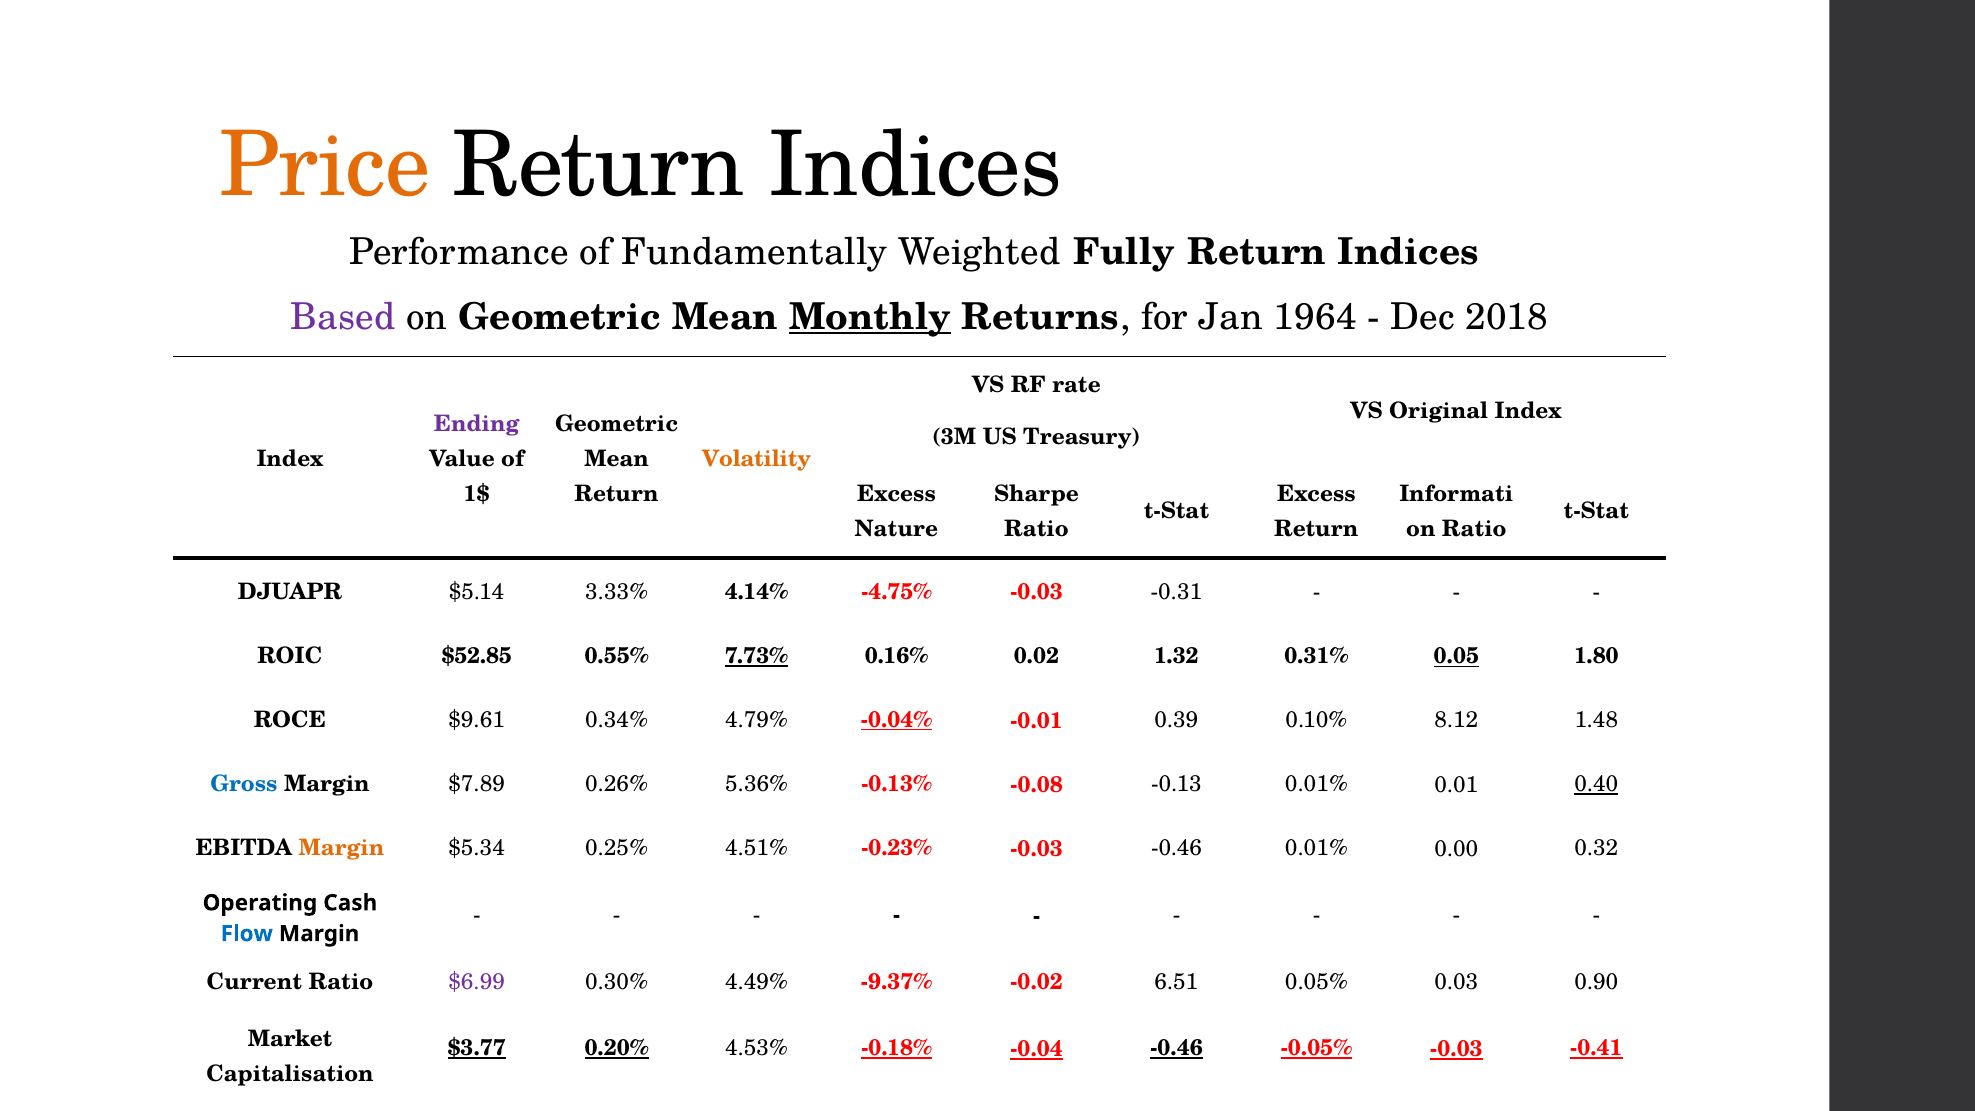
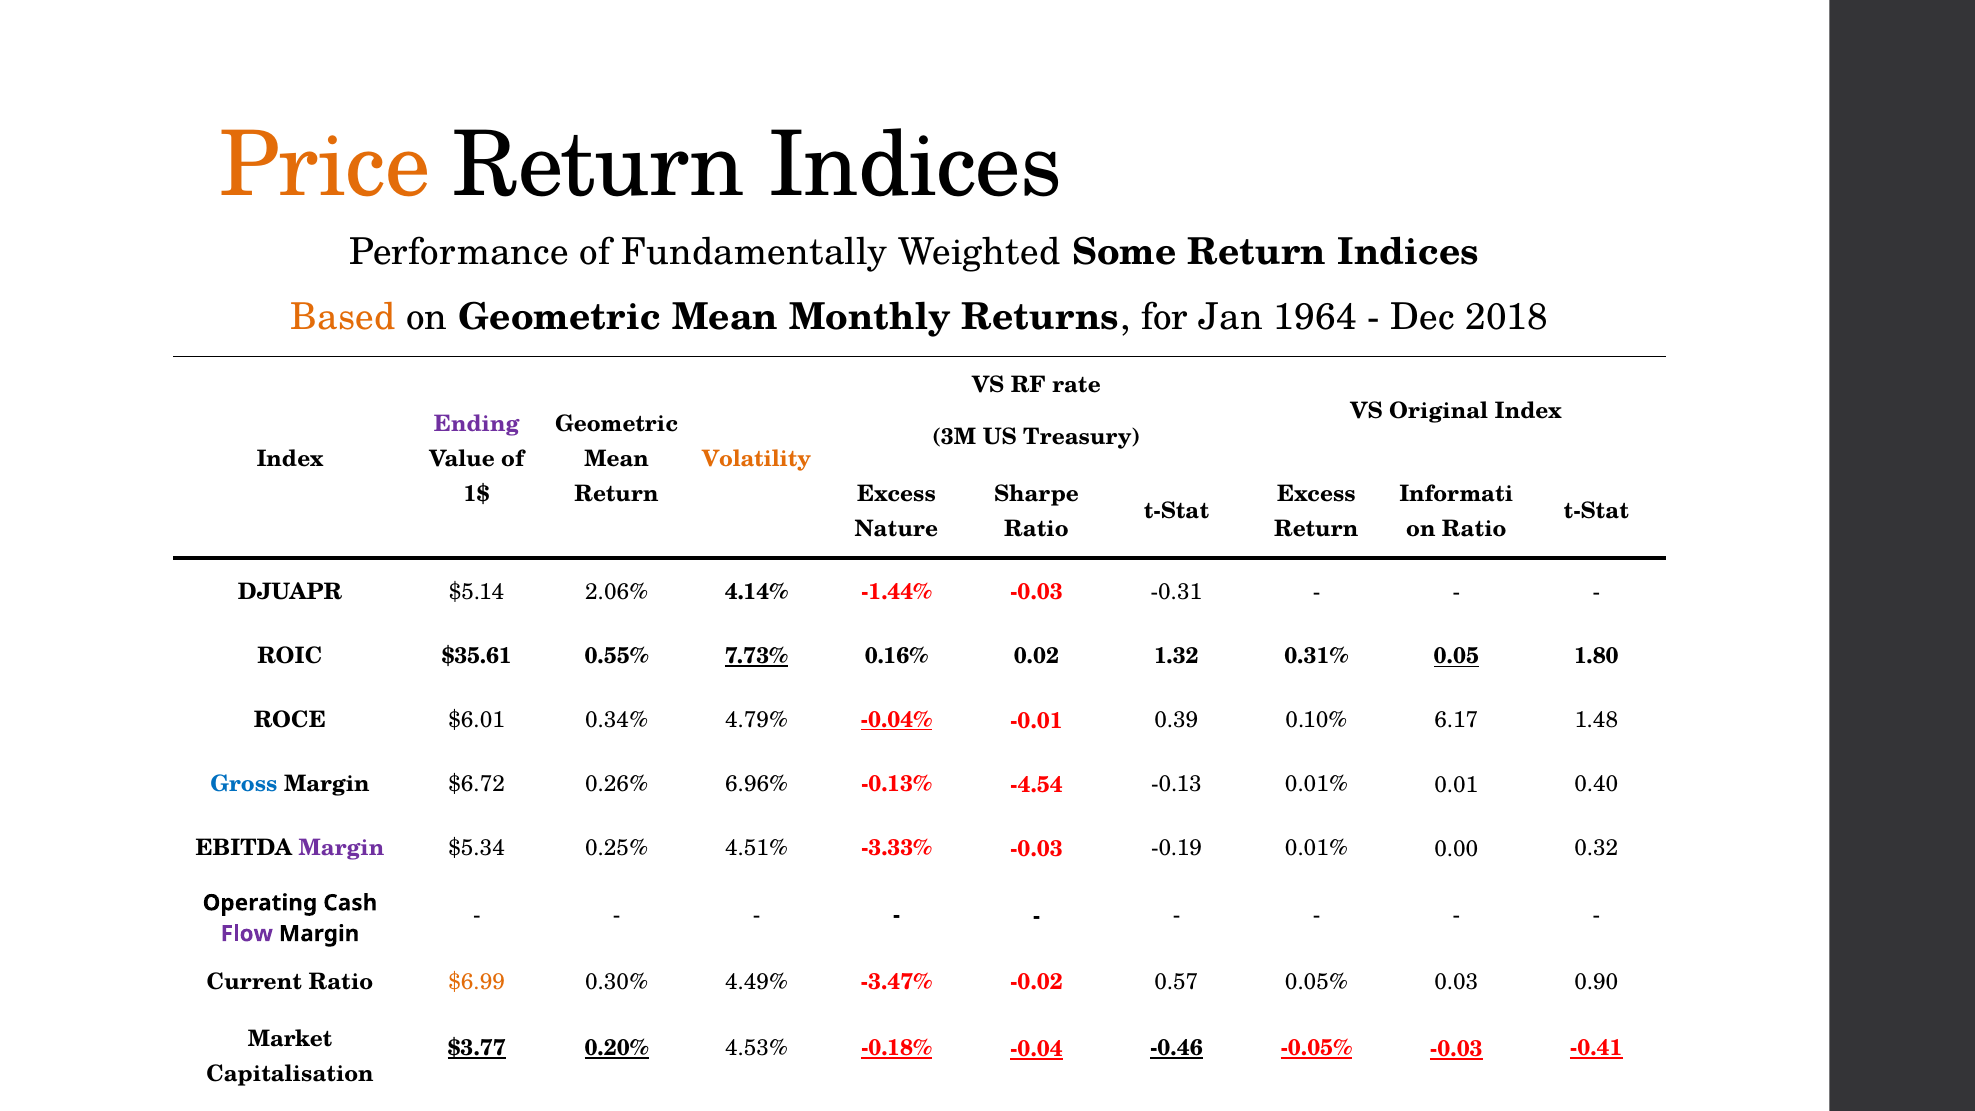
Fully: Fully -> Some
Based colour: purple -> orange
Monthly underline: present -> none
3.33%: 3.33% -> 2.06%
-4.75%: -4.75% -> -1.44%
$52.85: $52.85 -> $35.61
$9.61: $9.61 -> $6.01
8.12: 8.12 -> 6.17
$7.89: $7.89 -> $6.72
5.36%: 5.36% -> 6.96%
-0.08: -0.08 -> -4.54
0.40 underline: present -> none
Margin at (342, 848) colour: orange -> purple
-0.23%: -0.23% -> -3.33%
-0.03 -0.46: -0.46 -> -0.19
Flow colour: blue -> purple
$6.99 colour: purple -> orange
-9.37%: -9.37% -> -3.47%
6.51: 6.51 -> 0.57
